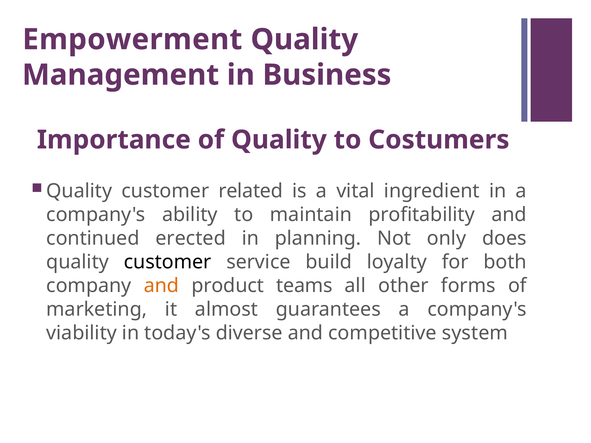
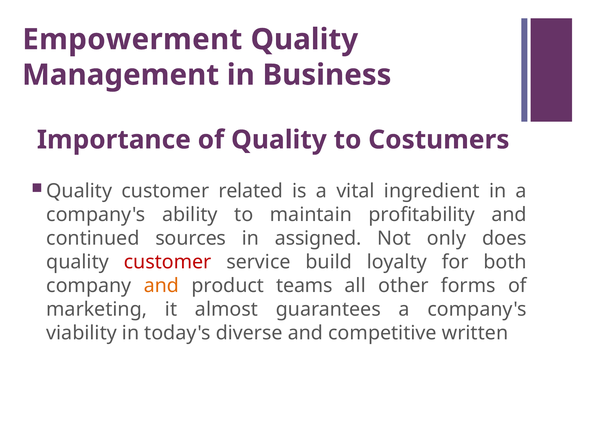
erected: erected -> sources
planning: planning -> assigned
customer at (168, 262) colour: black -> red
system: system -> written
